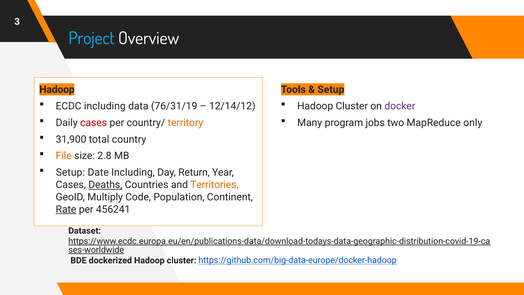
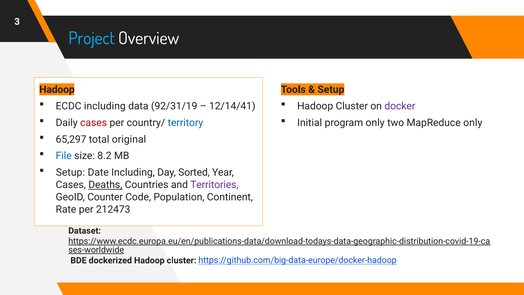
76/31/19: 76/31/19 -> 92/31/19
12/14/12: 12/14/12 -> 12/14/41
territory colour: orange -> blue
Many: Many -> Initial
program jobs: jobs -> only
31,900: 31,900 -> 65,297
country: country -> original
File colour: orange -> blue
2.8: 2.8 -> 8.2
Return: Return -> Sorted
Territories colour: orange -> purple
Multiply: Multiply -> Counter
Rate underline: present -> none
456241: 456241 -> 212473
